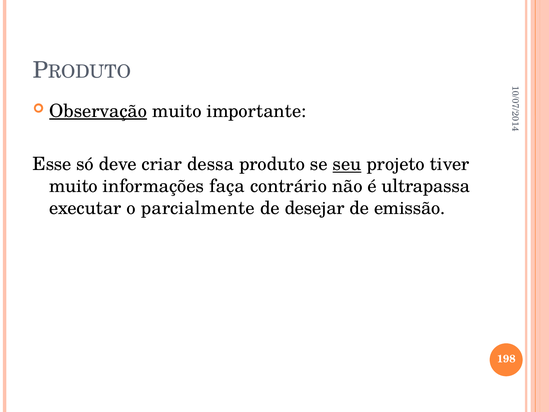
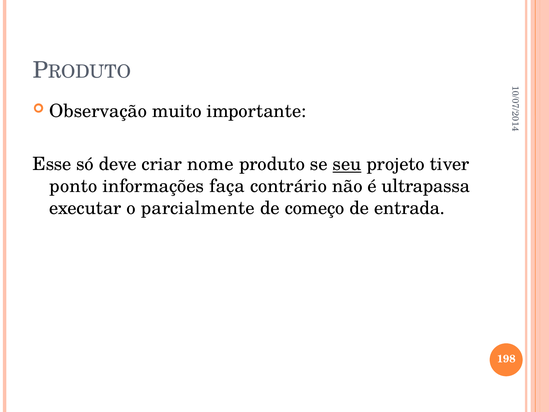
Observação underline: present -> none
dessa: dessa -> nome
muito at (73, 186): muito -> ponto
desejar: desejar -> começo
emissão: emissão -> entrada
